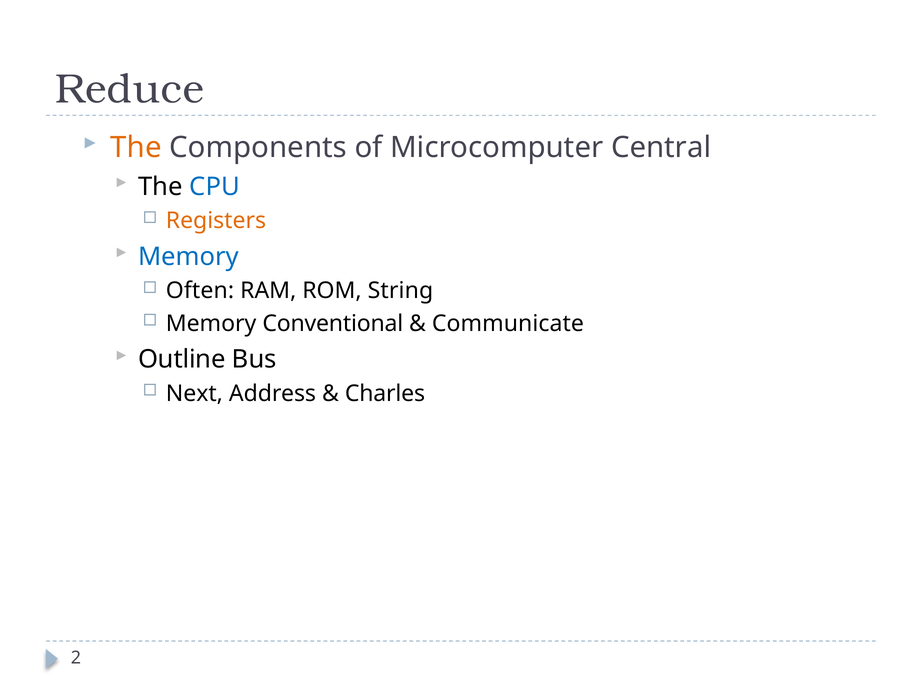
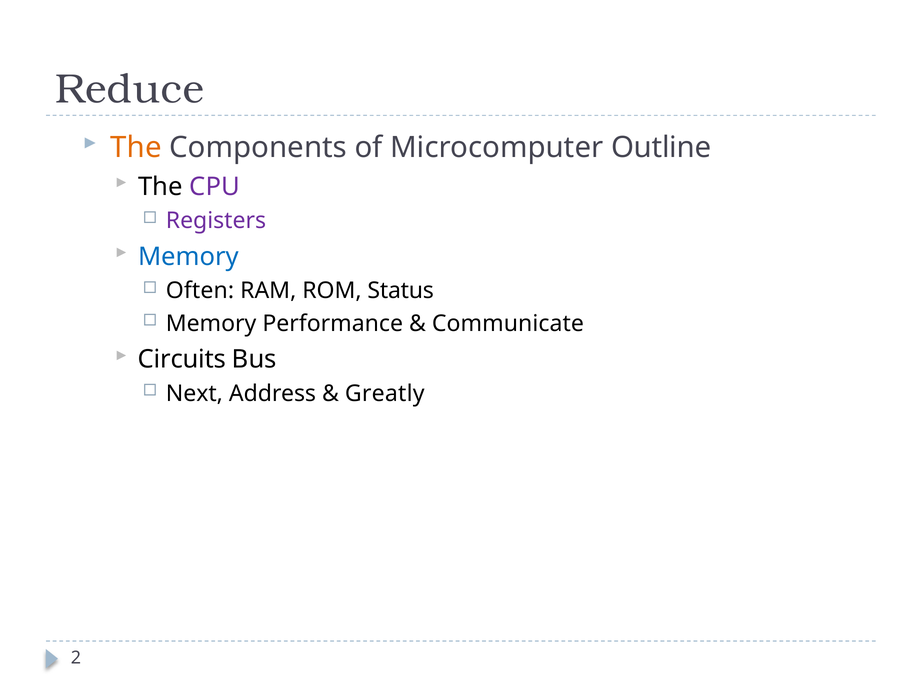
Central: Central -> Outline
CPU colour: blue -> purple
Registers colour: orange -> purple
String: String -> Status
Conventional: Conventional -> Performance
Outline: Outline -> Circuits
Charles: Charles -> Greatly
